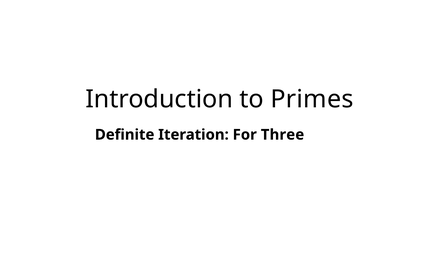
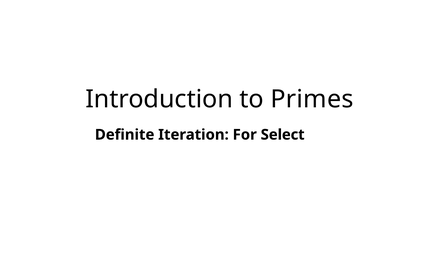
Three: Three -> Select
